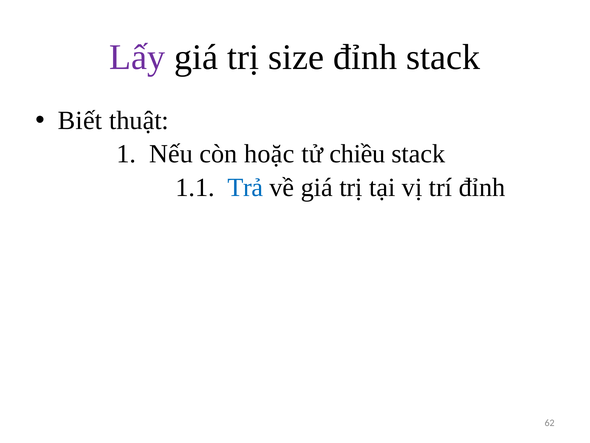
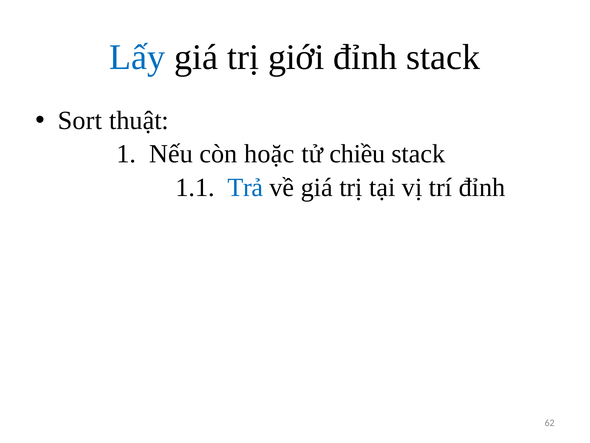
Lấy colour: purple -> blue
size: size -> giới
Biết: Biết -> Sort
